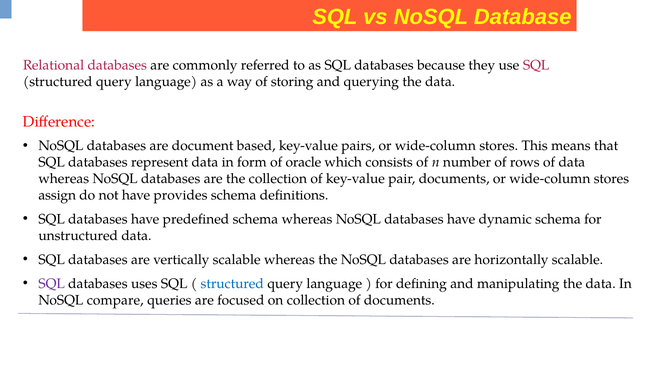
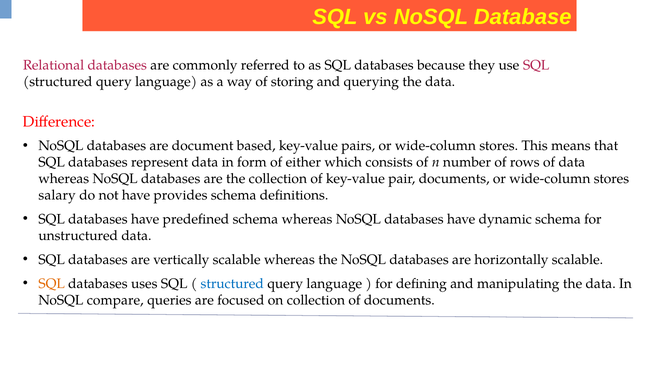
oracle: oracle -> either
assign: assign -> salary
SQL at (52, 283) colour: purple -> orange
